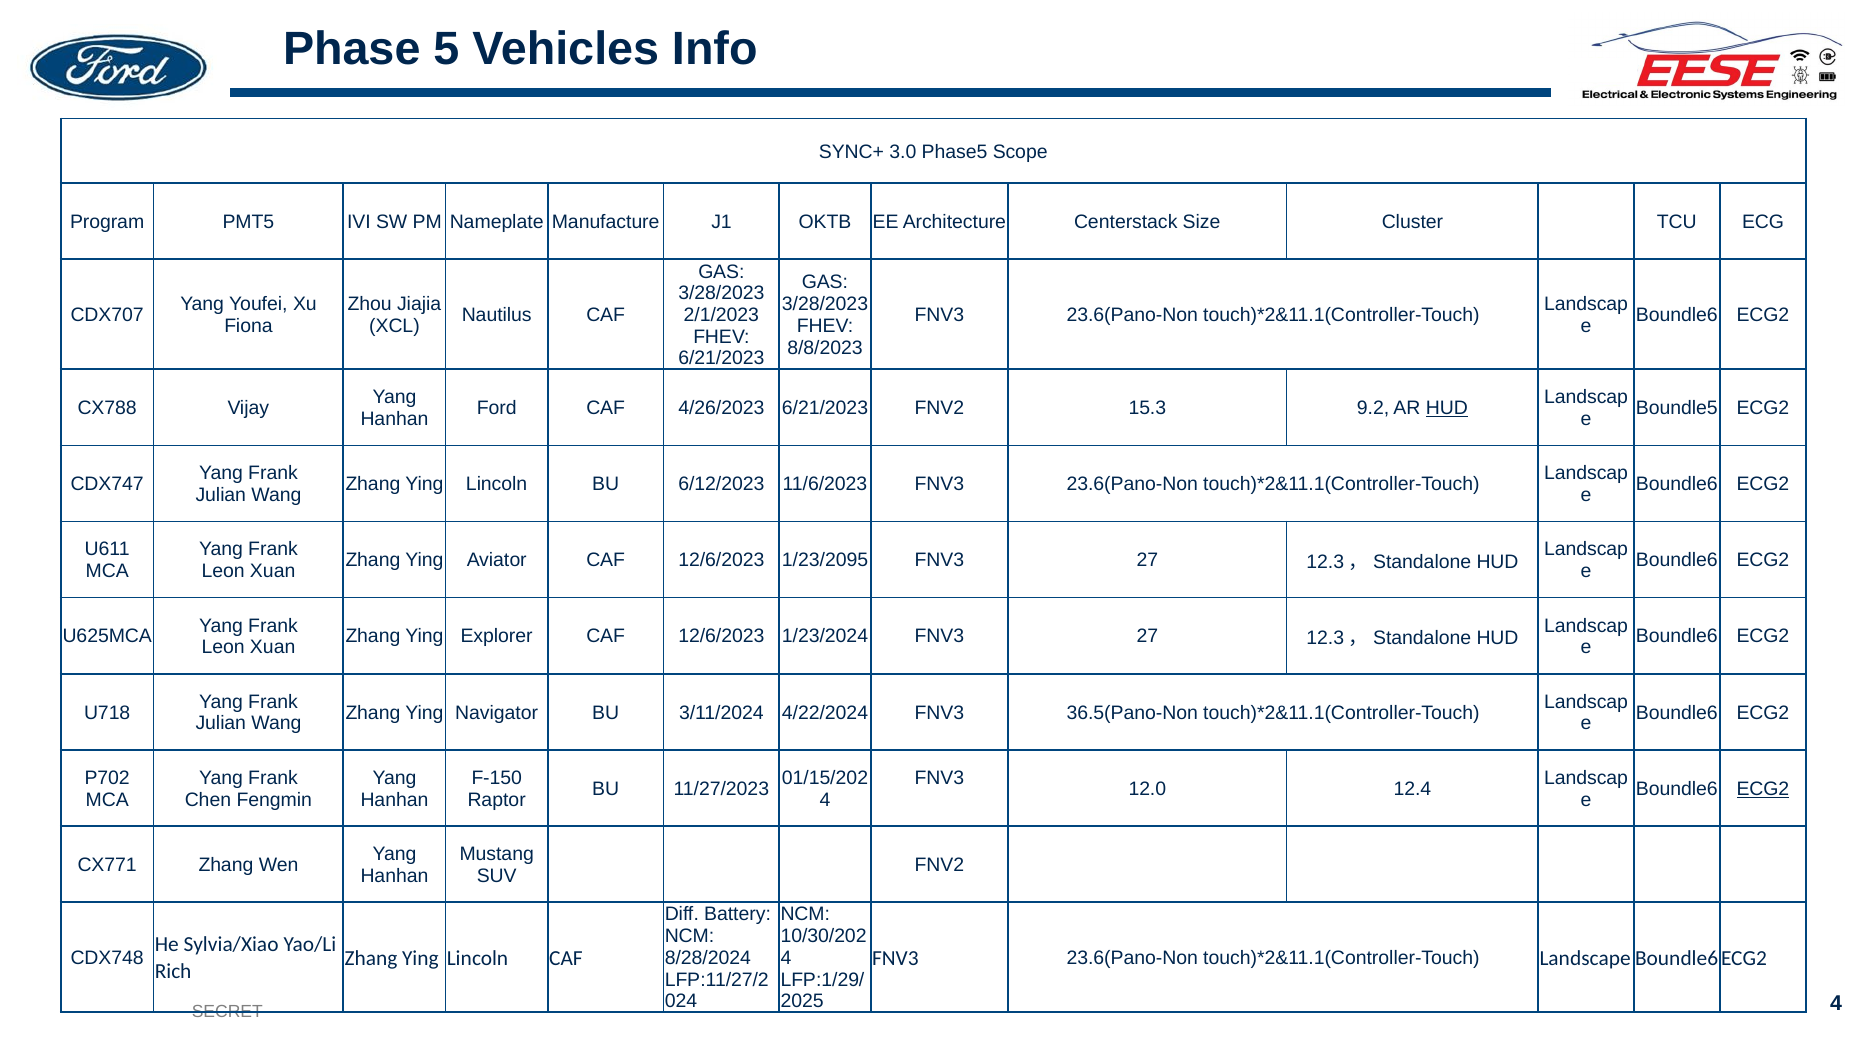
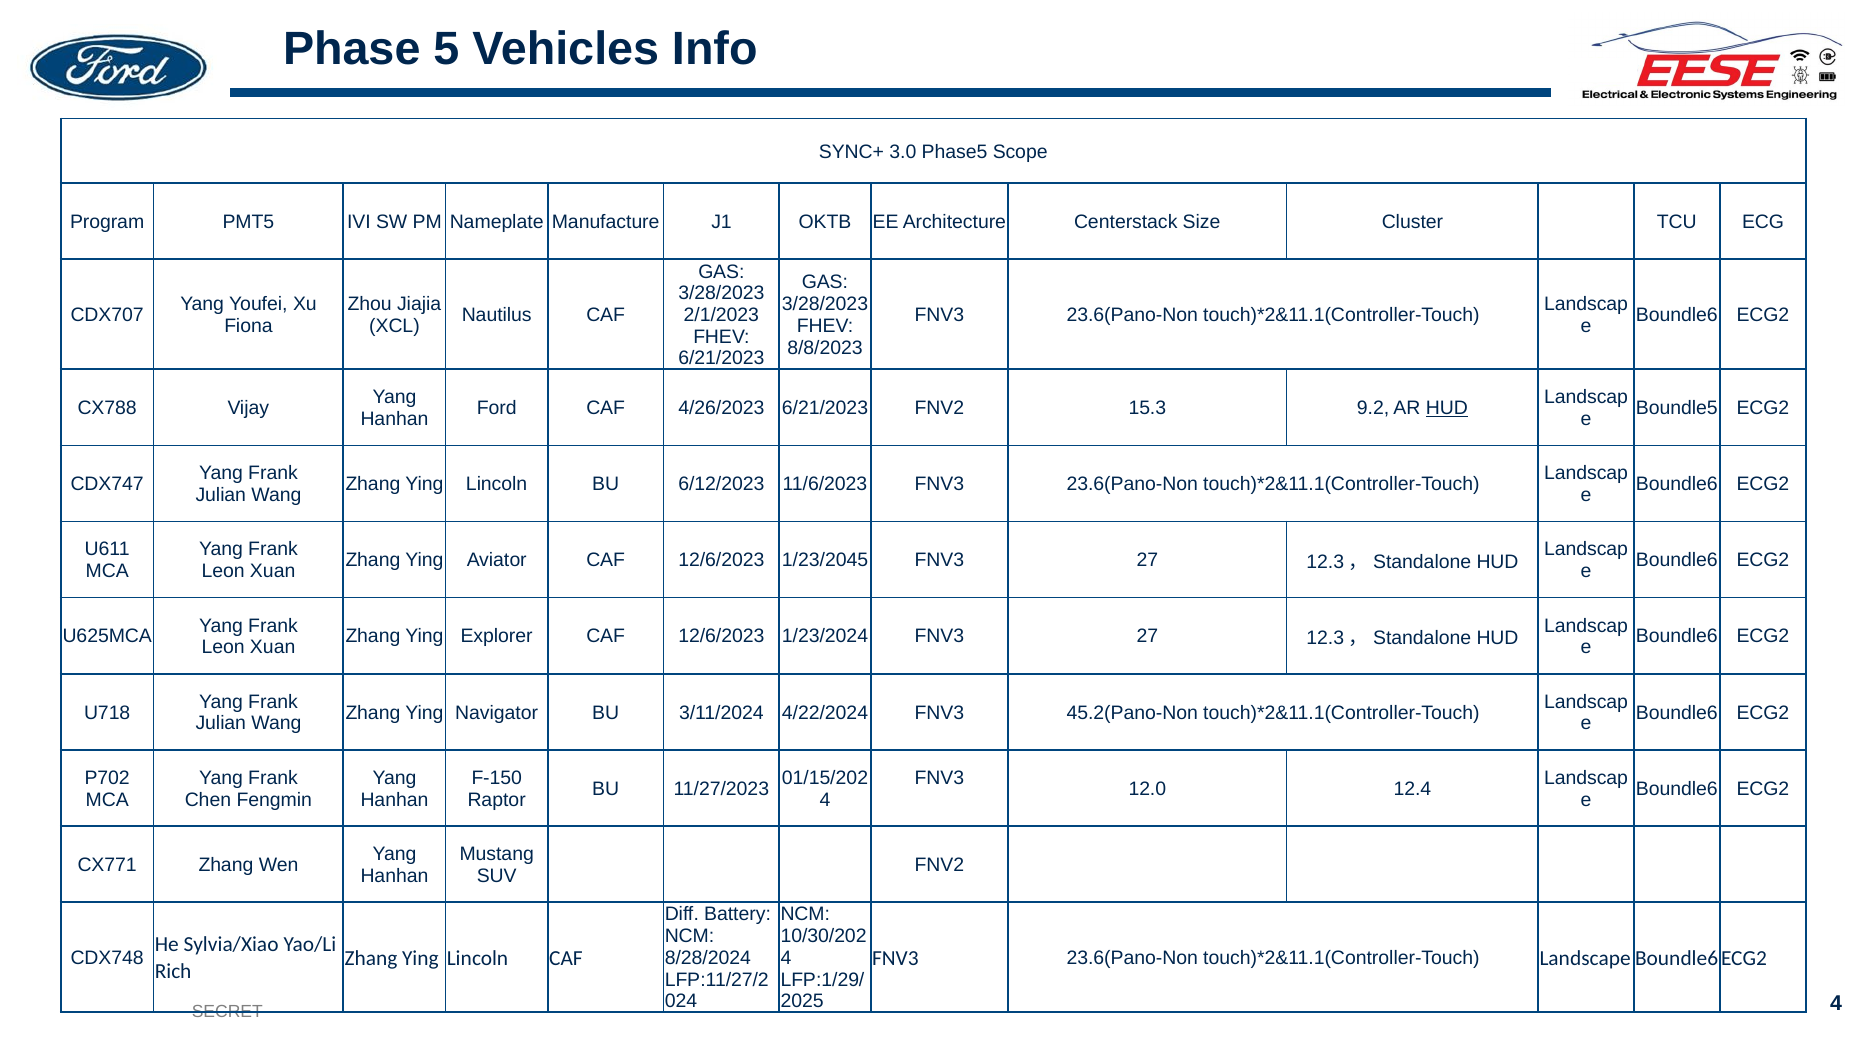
1/23/2095: 1/23/2095 -> 1/23/2045
36.5(Pano-Non: 36.5(Pano-Non -> 45.2(Pano-Non
ECG2 at (1763, 789) underline: present -> none
